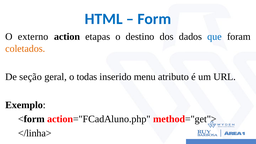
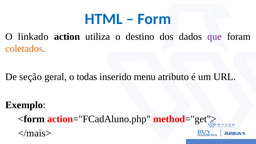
externo: externo -> linkado
etapas: etapas -> utiliza
que colour: blue -> purple
</linha>: </linha> -> </mais>
